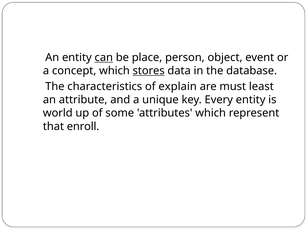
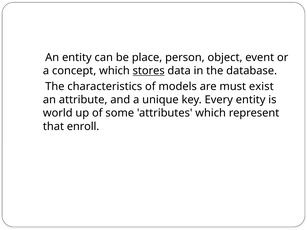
can underline: present -> none
explain: explain -> models
least: least -> exist
